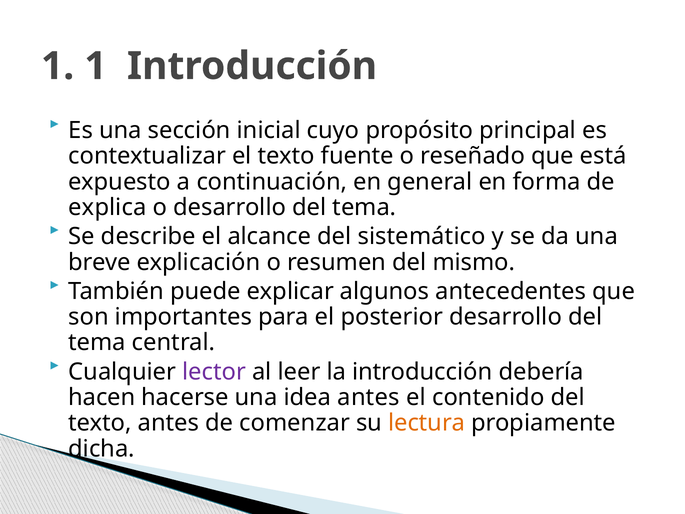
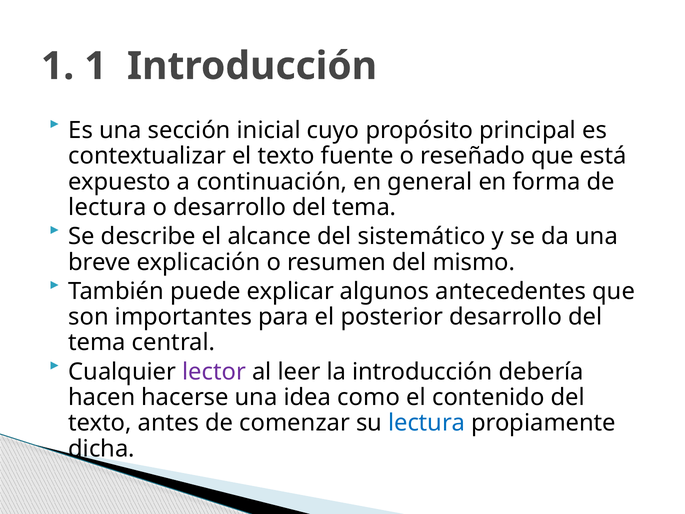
explica at (107, 207): explica -> lectura
idea antes: antes -> como
lectura at (427, 423) colour: orange -> blue
